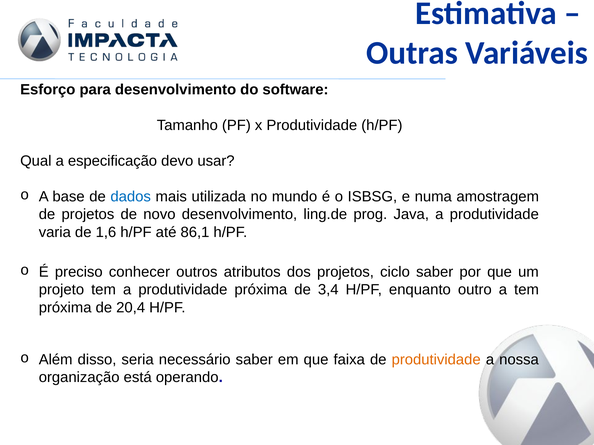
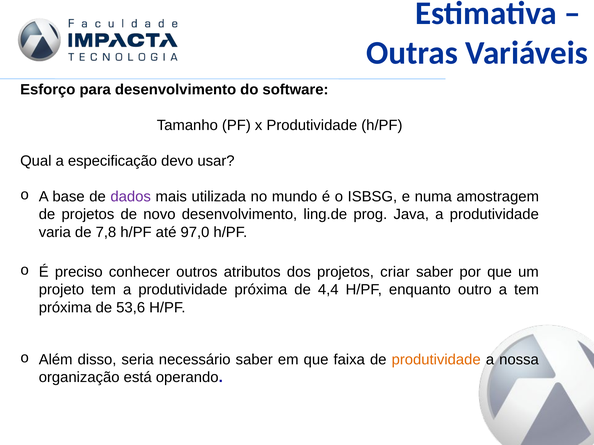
dados colour: blue -> purple
1,6: 1,6 -> 7,8
86,1: 86,1 -> 97,0
ciclo: ciclo -> criar
3,4: 3,4 -> 4,4
20,4: 20,4 -> 53,6
